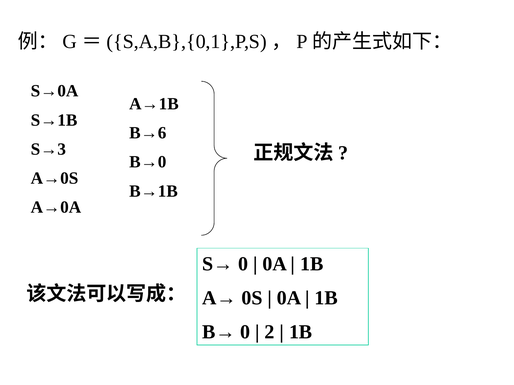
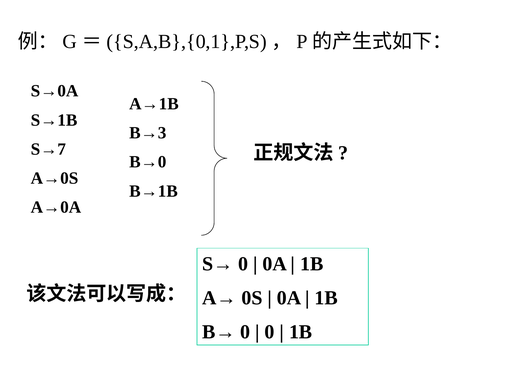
B→6: B→6 -> B→3
S→3: S→3 -> S→7
2 at (270, 332): 2 -> 0
